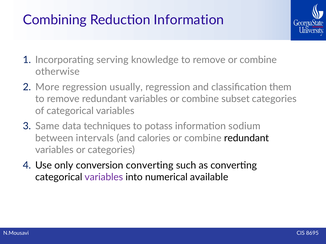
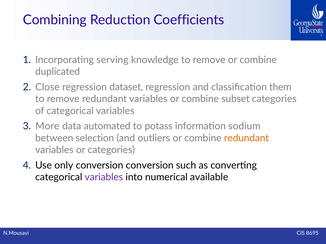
Reduction Information: Information -> Coefficients
otherwise: otherwise -> duplicated
More: More -> Close
usually: usually -> dataset
Same: Same -> More
techniques: techniques -> automated
intervals: intervals -> selection
calories: calories -> outliers
redundant at (246, 138) colour: black -> orange
conversion converting: converting -> conversion
